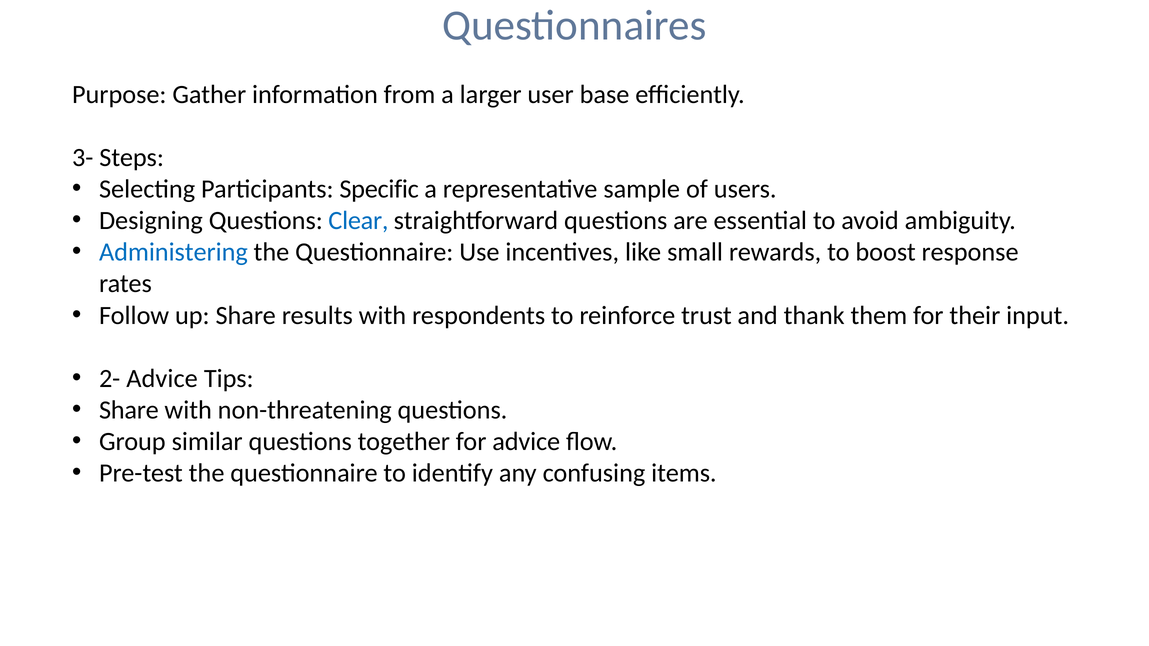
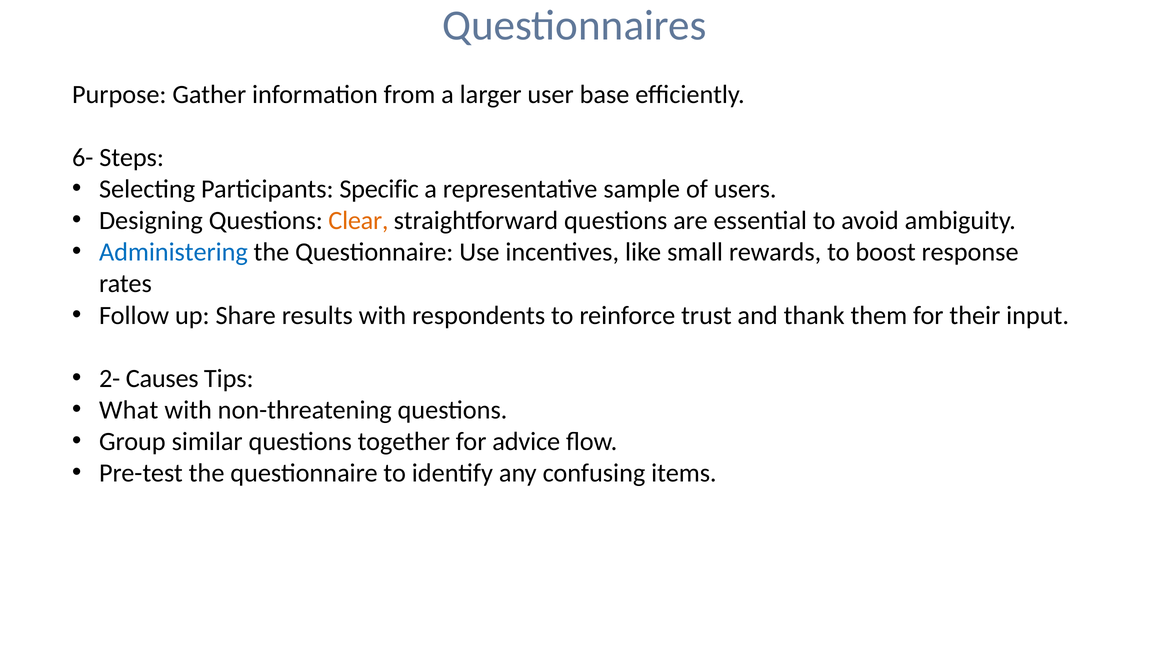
3-: 3- -> 6-
Clear colour: blue -> orange
2- Advice: Advice -> Causes
Share at (129, 410): Share -> What
